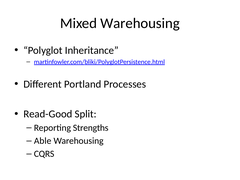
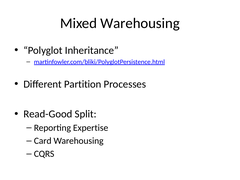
Portland: Portland -> Partition
Strengths: Strengths -> Expertise
Able: Able -> Card
